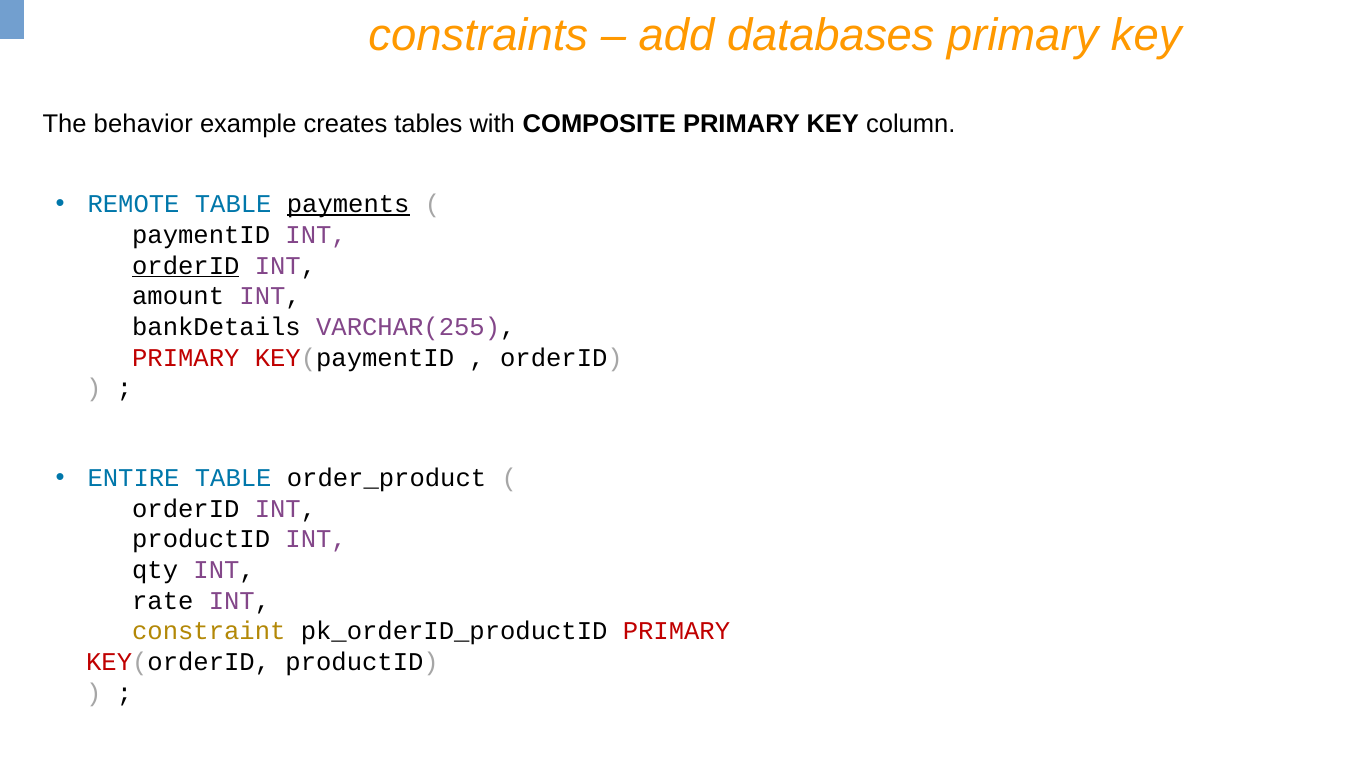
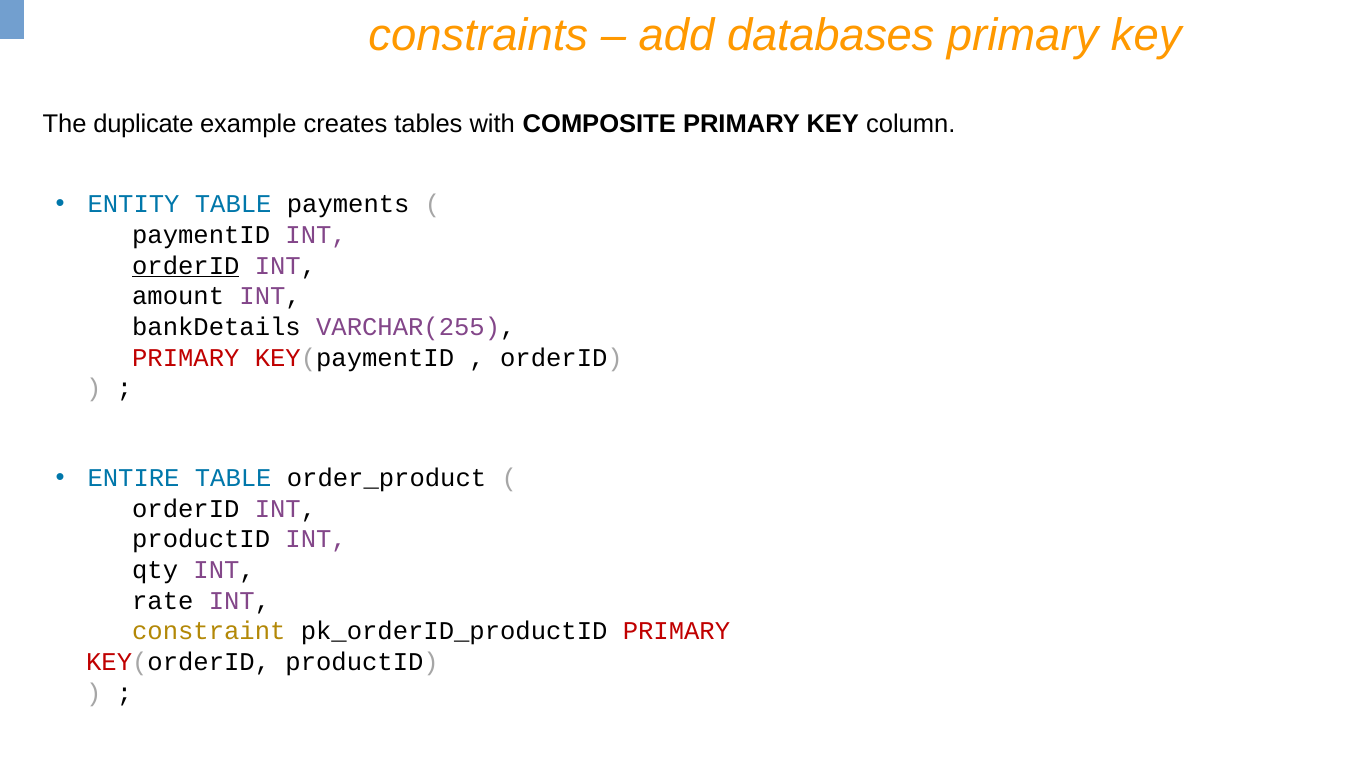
behavior: behavior -> duplicate
REMOTE: REMOTE -> ENTITY
payments underline: present -> none
